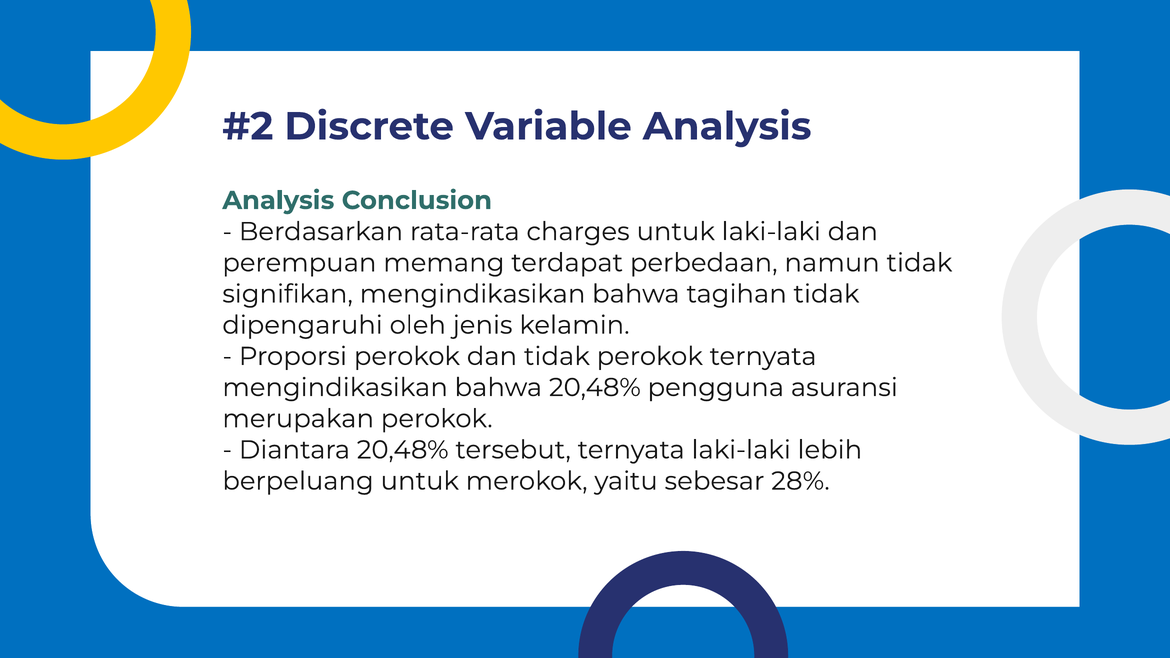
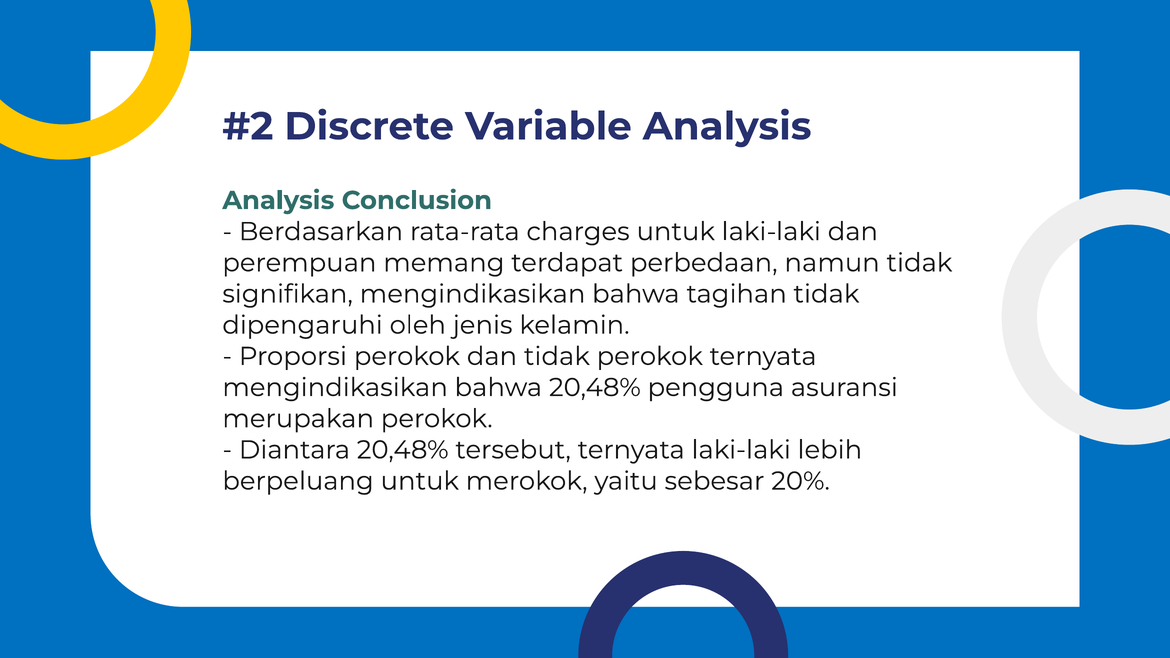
28%: 28% -> 20%
